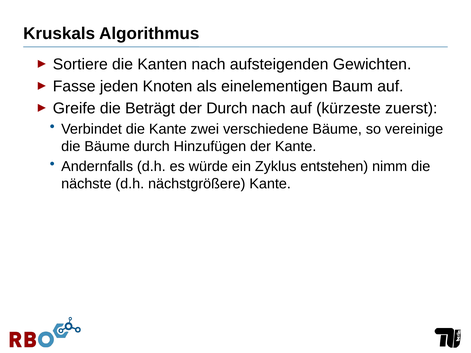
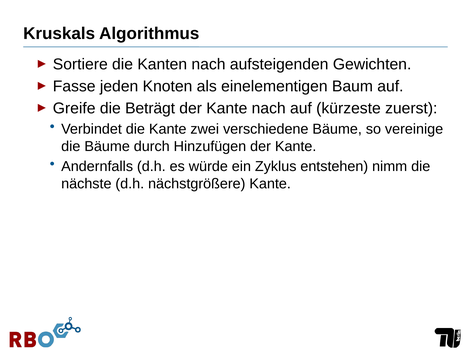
Durch at (227, 108): Durch -> Kante
